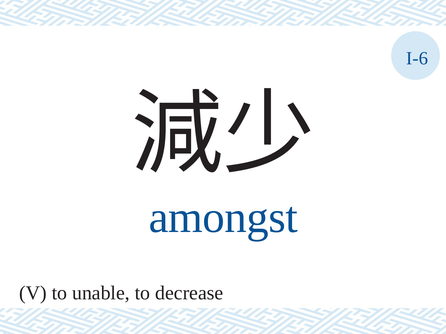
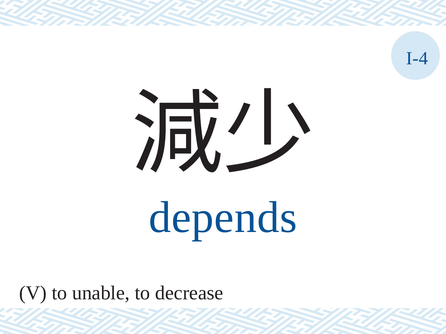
I-6: I-6 -> I-4
amongst: amongst -> depends
